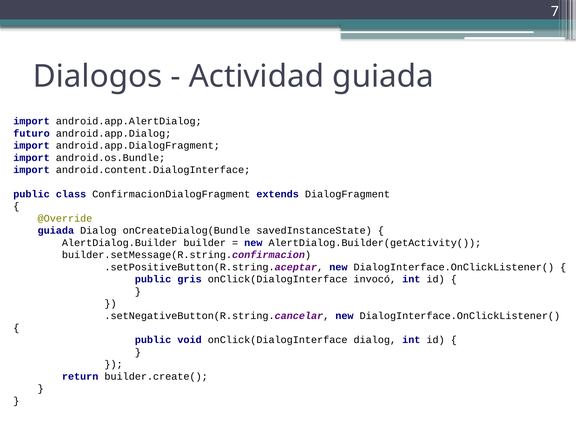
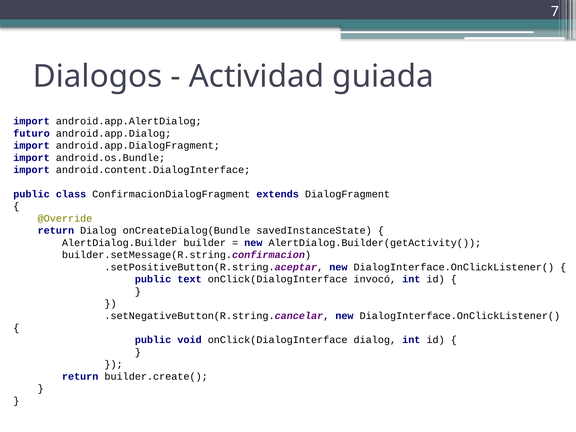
guiada at (56, 231): guiada -> return
gris: gris -> text
